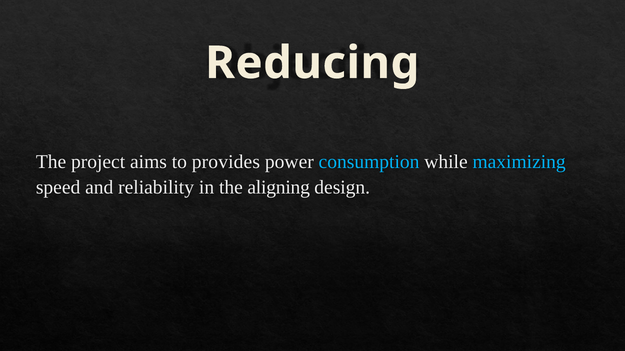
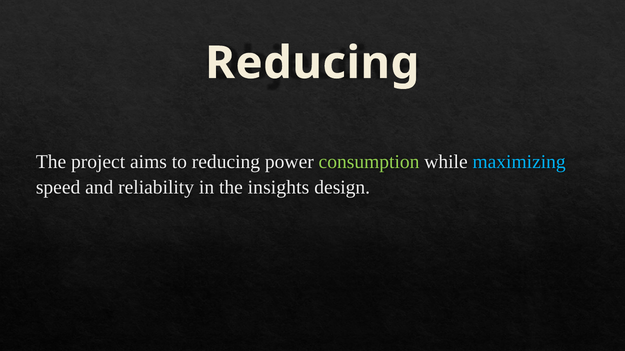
to provides: provides -> reducing
consumption colour: light blue -> light green
aligning: aligning -> insights
